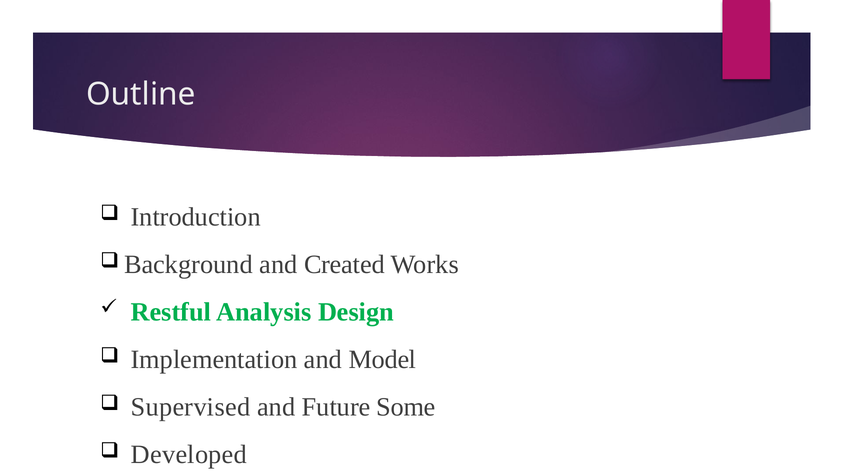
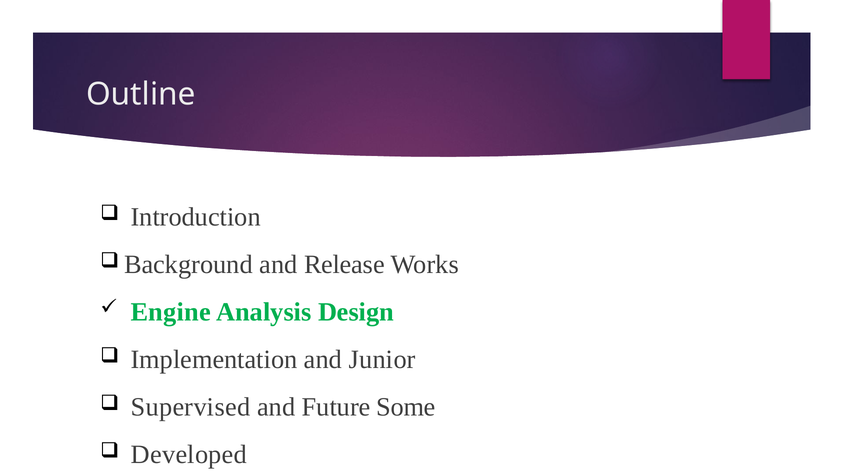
Created: Created -> Release
Restful: Restful -> Engine
Model: Model -> Junior
